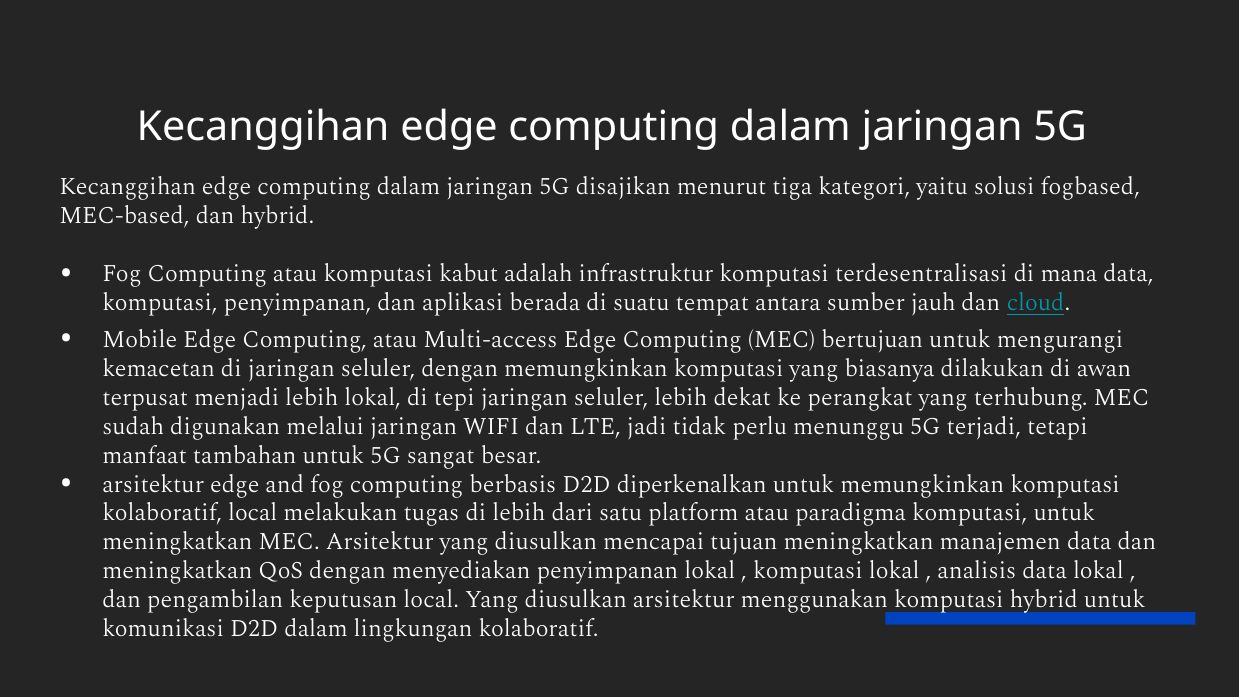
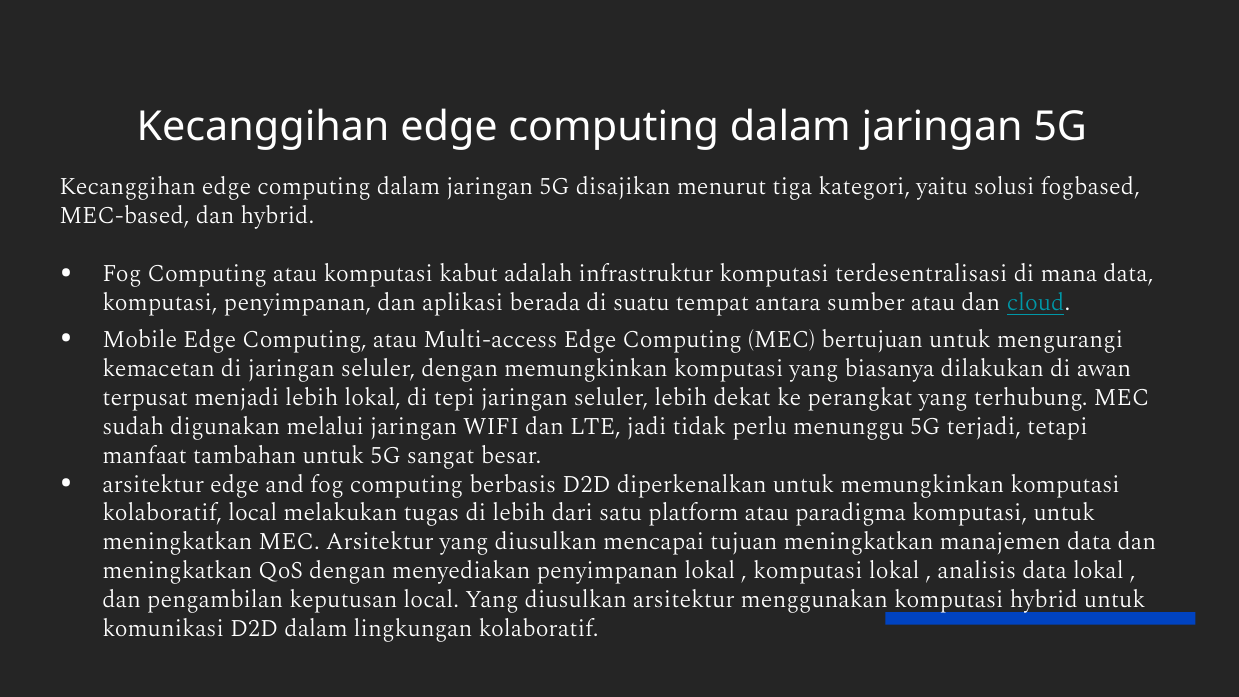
sumber jauh: jauh -> atau
